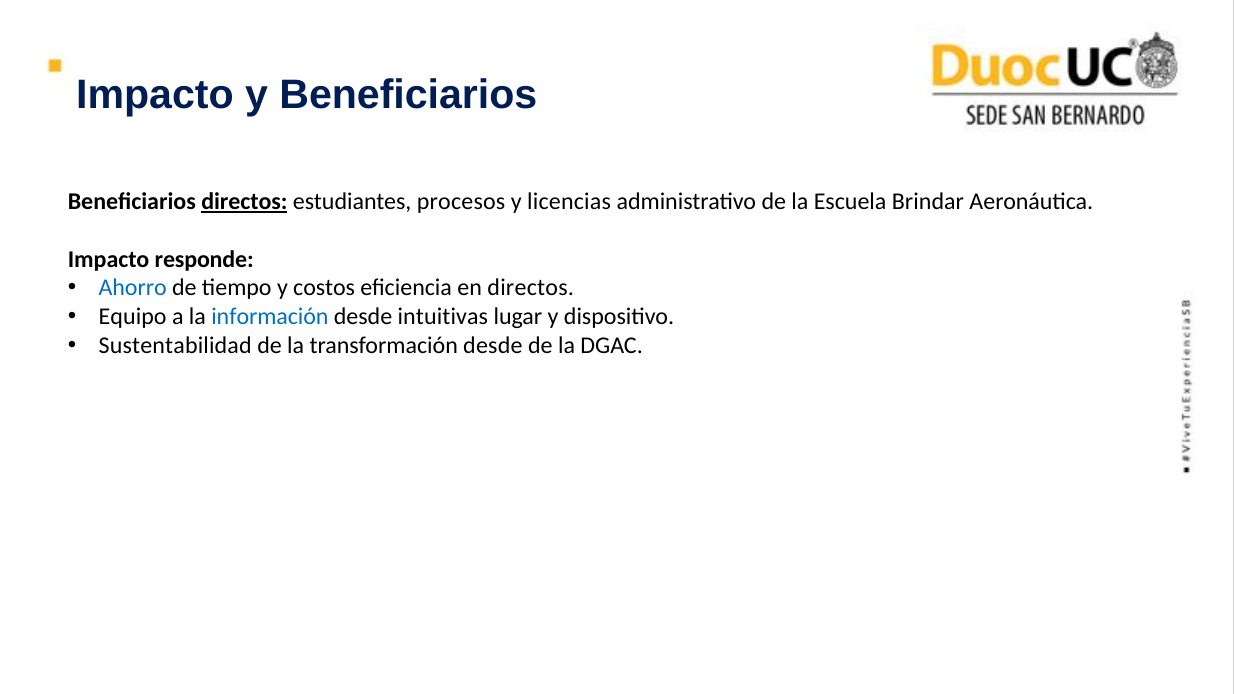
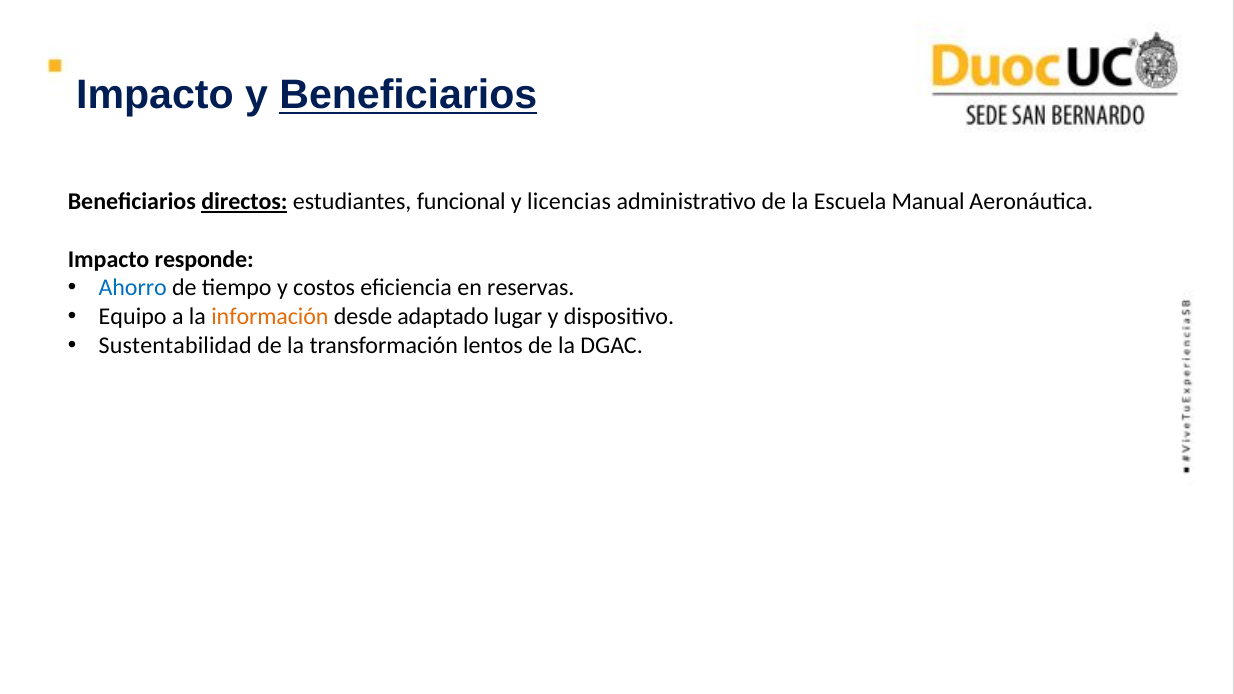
Beneficiarios at (408, 95) underline: none -> present
procesos: procesos -> funcional
Brindar: Brindar -> Manual
en directos: directos -> reservas
información colour: blue -> orange
intuitivas: intuitivas -> adaptado
transformación desde: desde -> lentos
